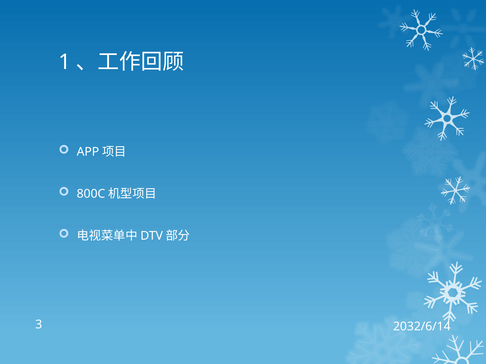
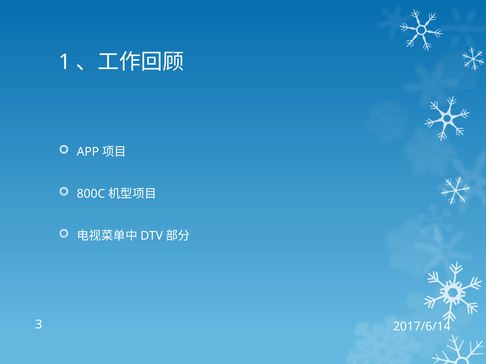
2032/6/14: 2032/6/14 -> 2017/6/14
